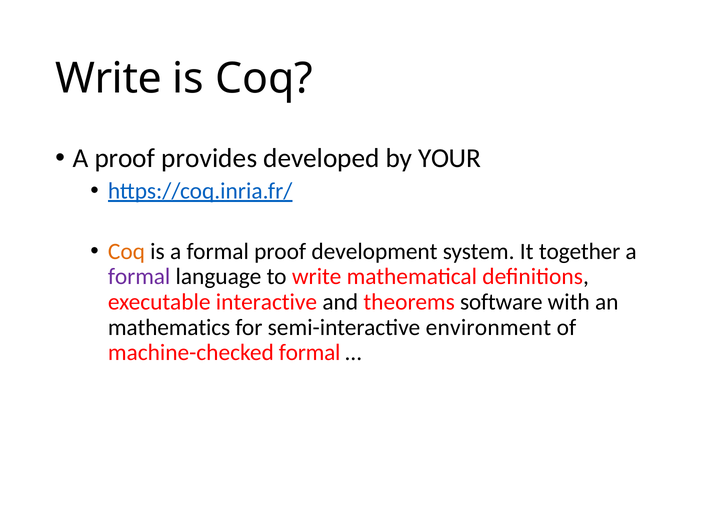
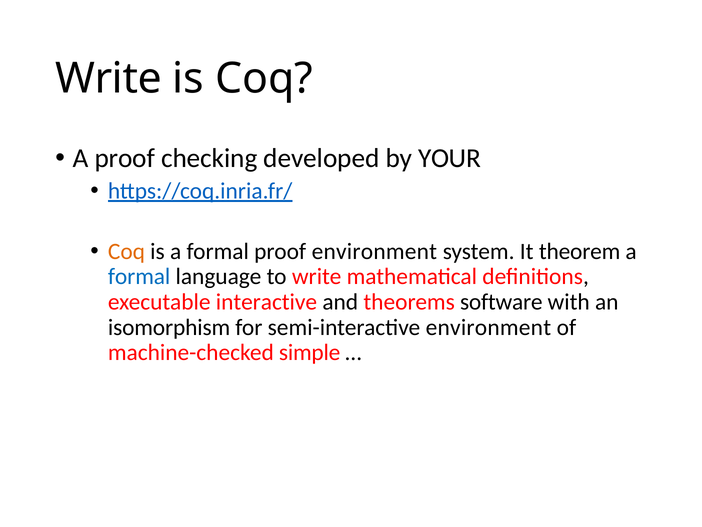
provides: provides -> checking
proof development: development -> environment
together: together -> theorem
formal at (139, 276) colour: purple -> blue
mathematics: mathematics -> isomorphism
machine-checked formal: formal -> simple
